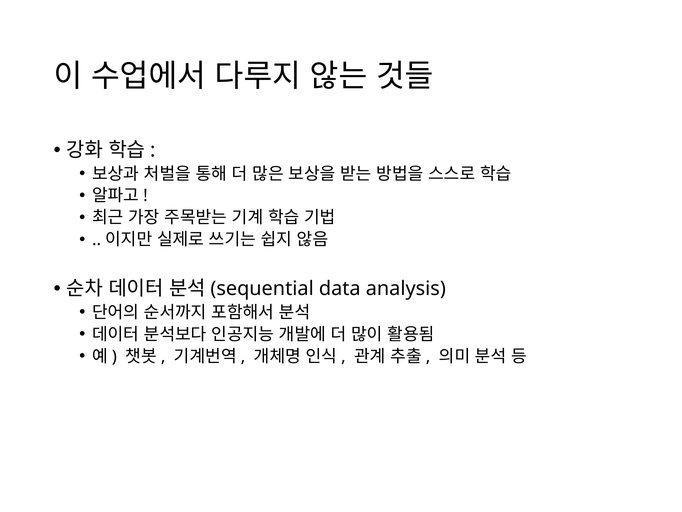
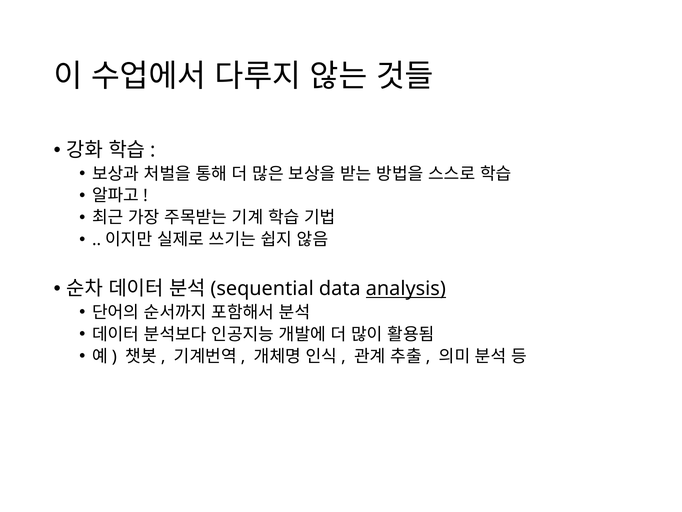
analysis underline: none -> present
